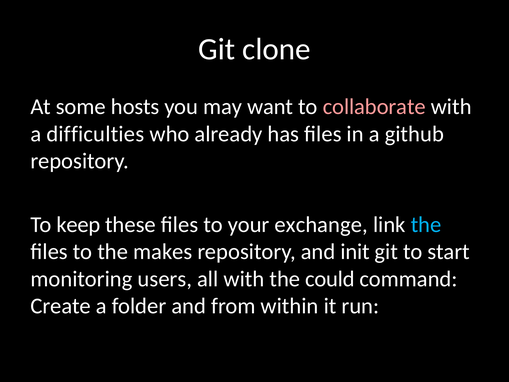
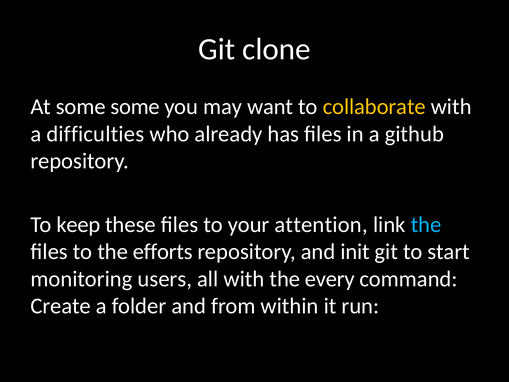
some hosts: hosts -> some
collaborate colour: pink -> yellow
exchange: exchange -> attention
makes: makes -> efforts
could: could -> every
